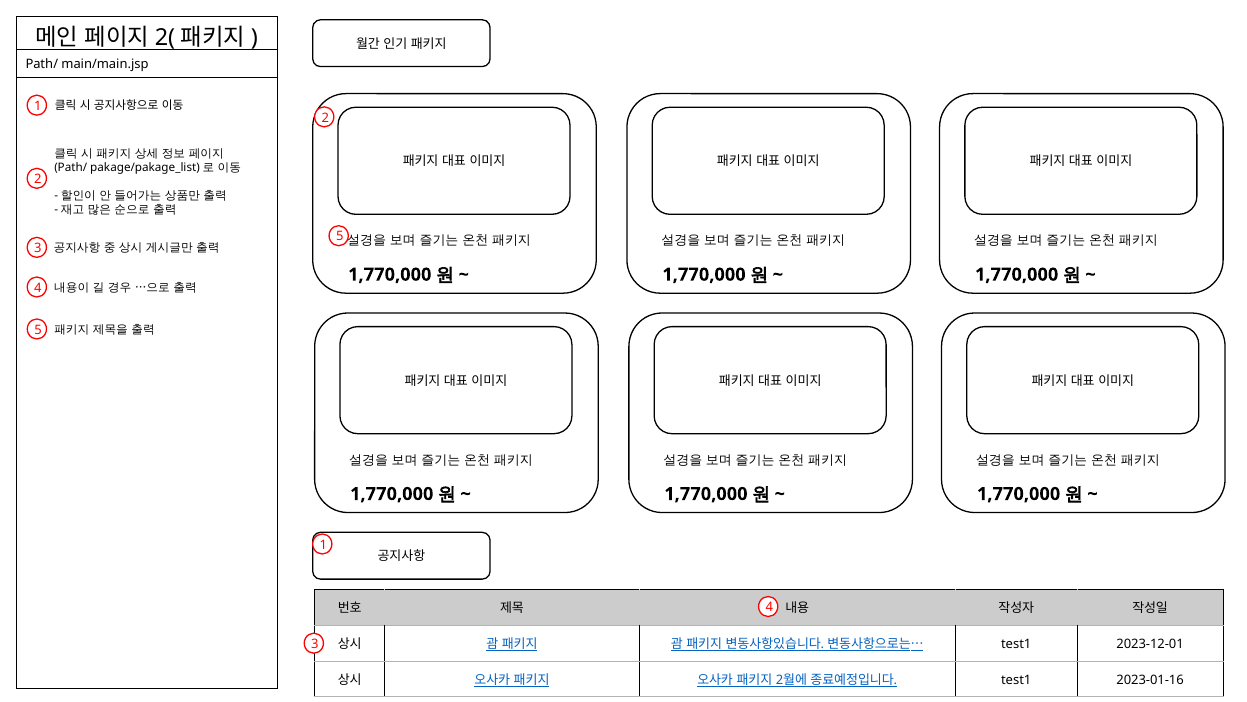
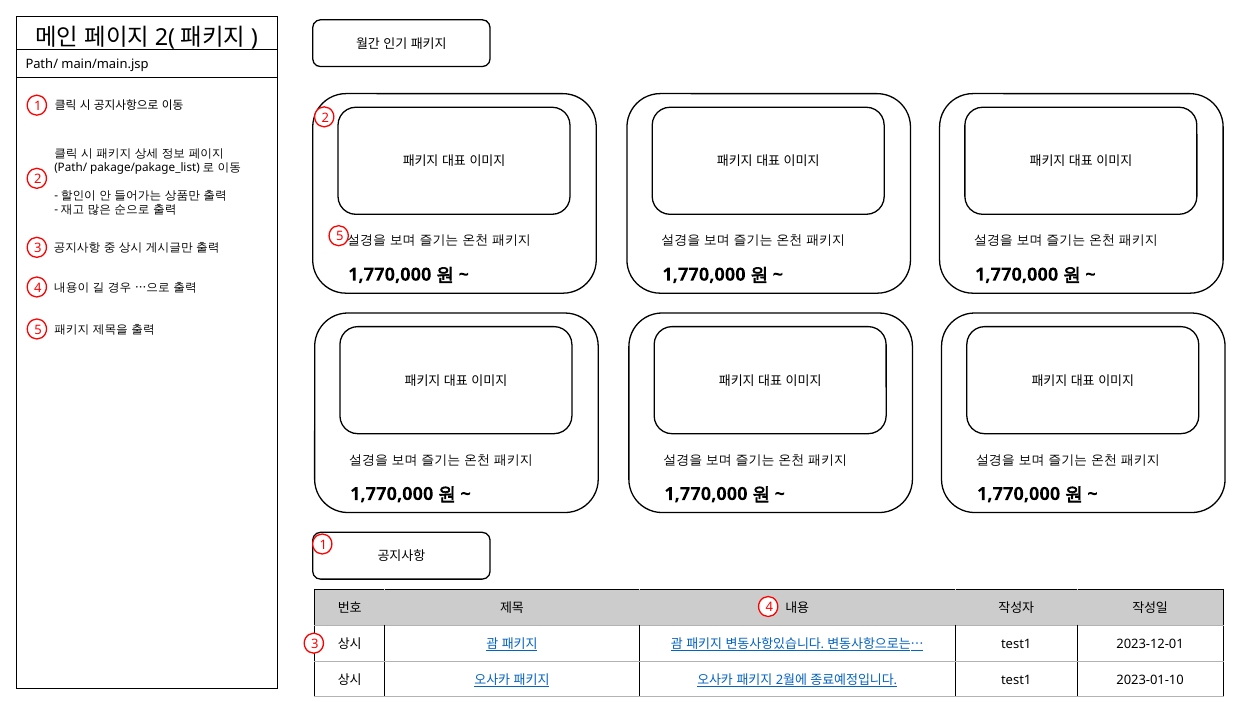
2023-01-16: 2023-01-16 -> 2023-01-10
